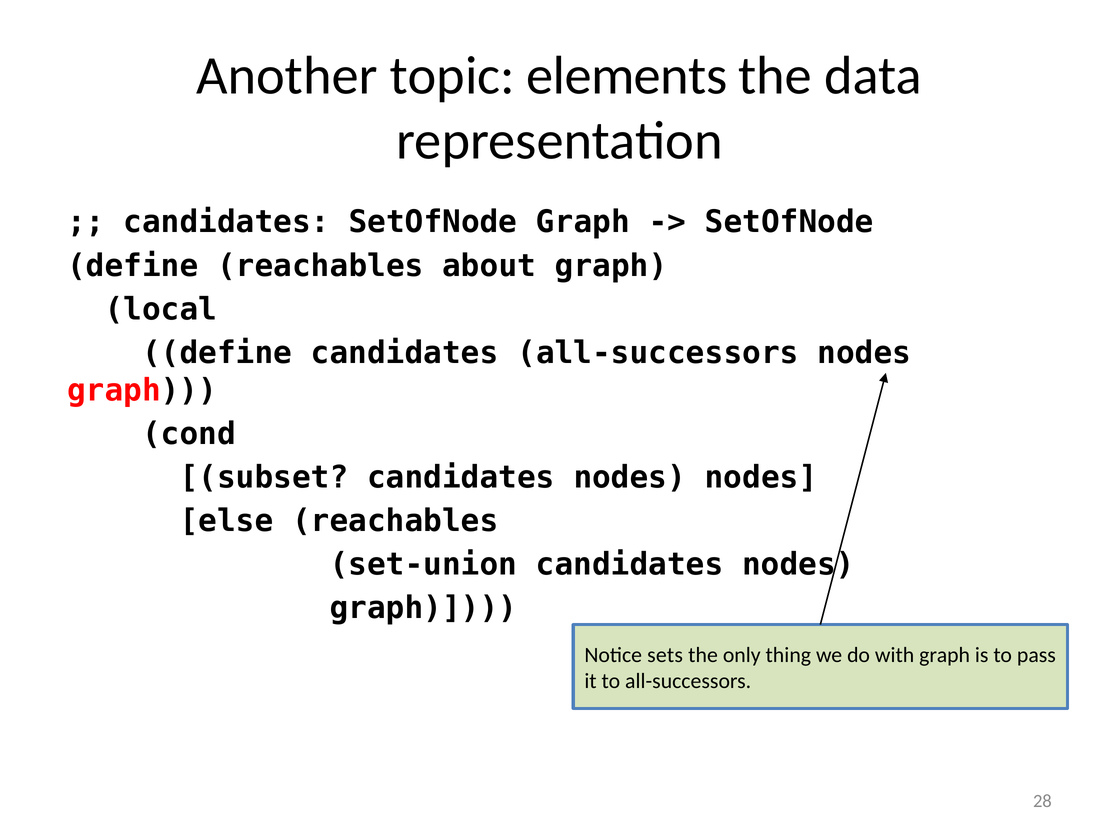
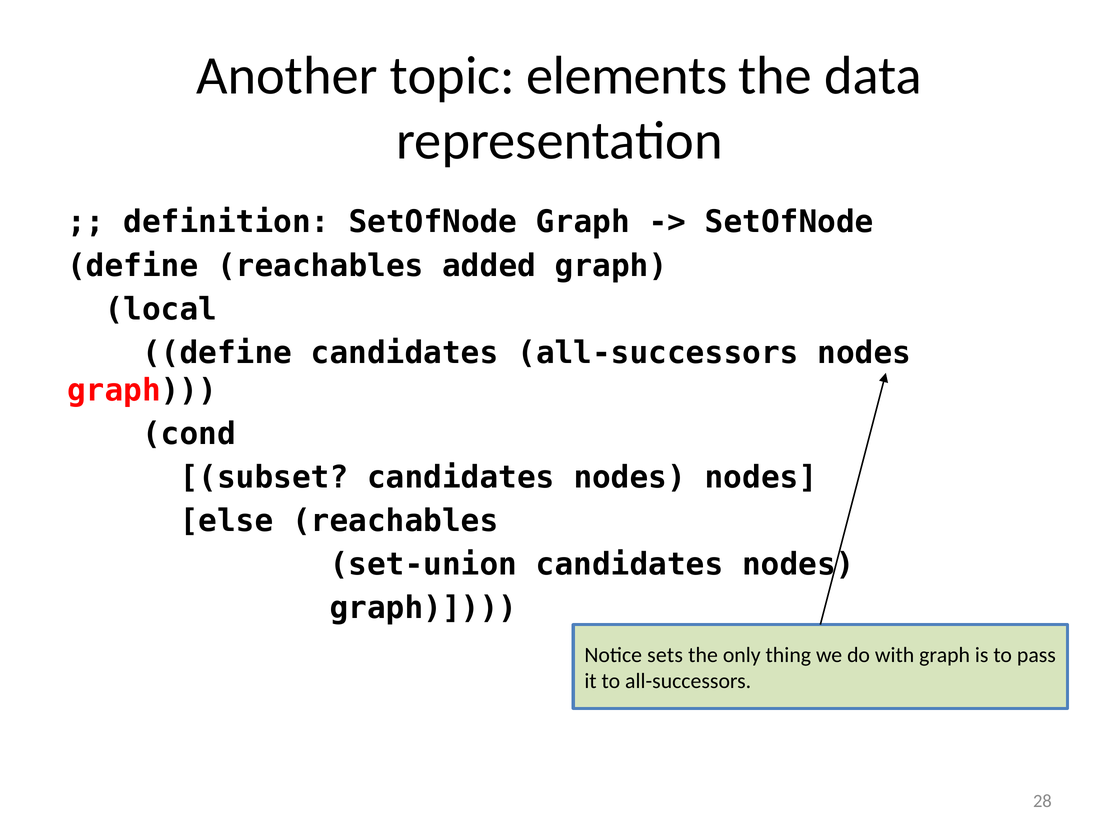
candidates at (226, 222): candidates -> definition
about: about -> added
